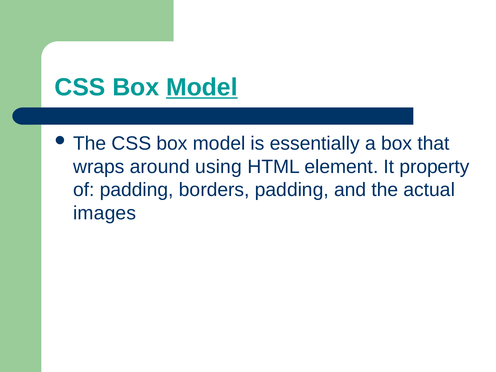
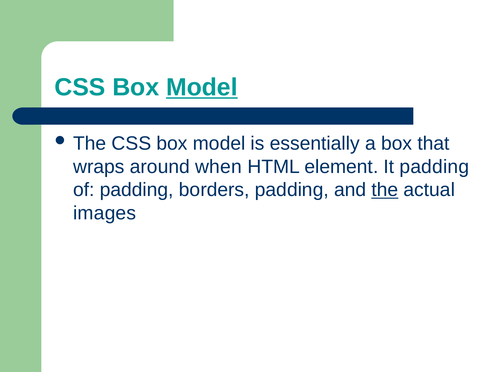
using: using -> when
It property: property -> padding
the at (385, 190) underline: none -> present
